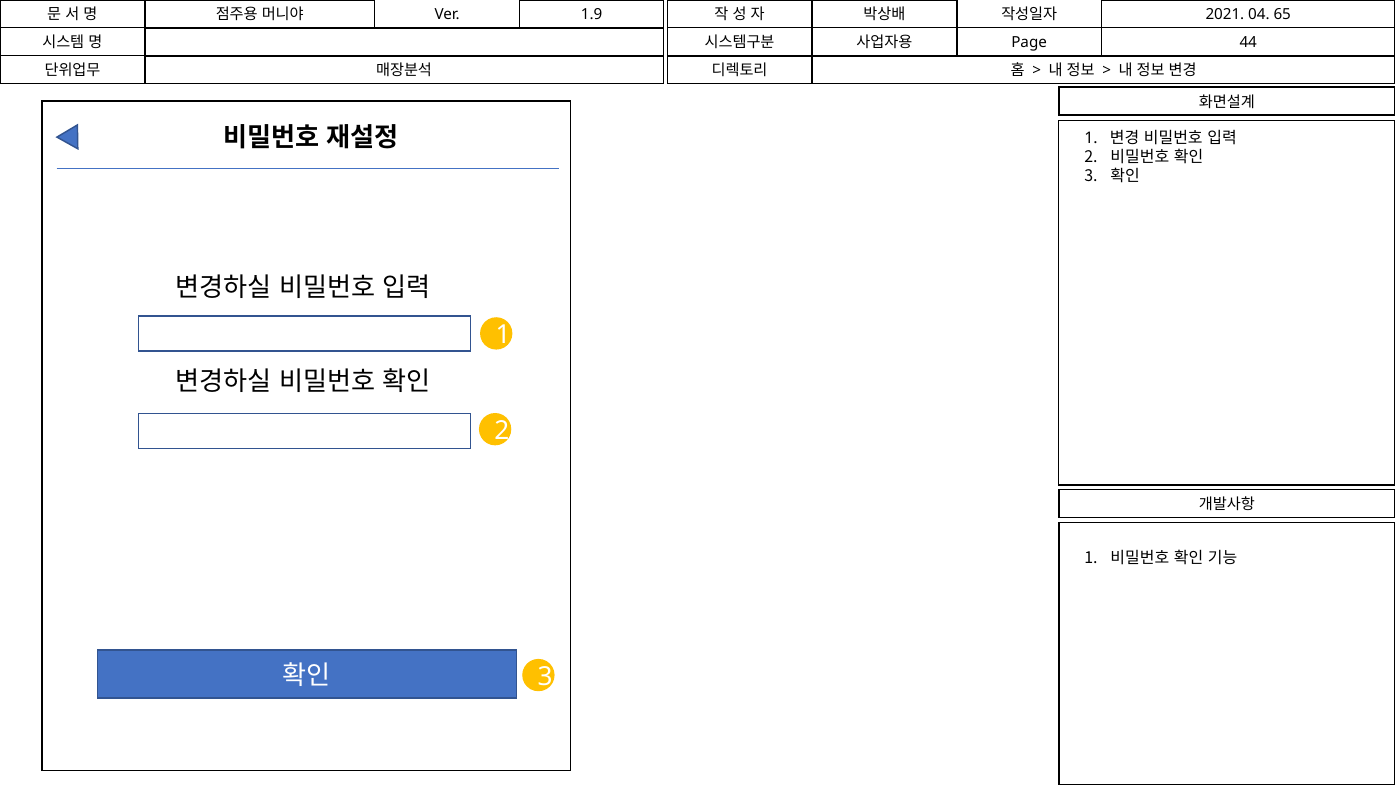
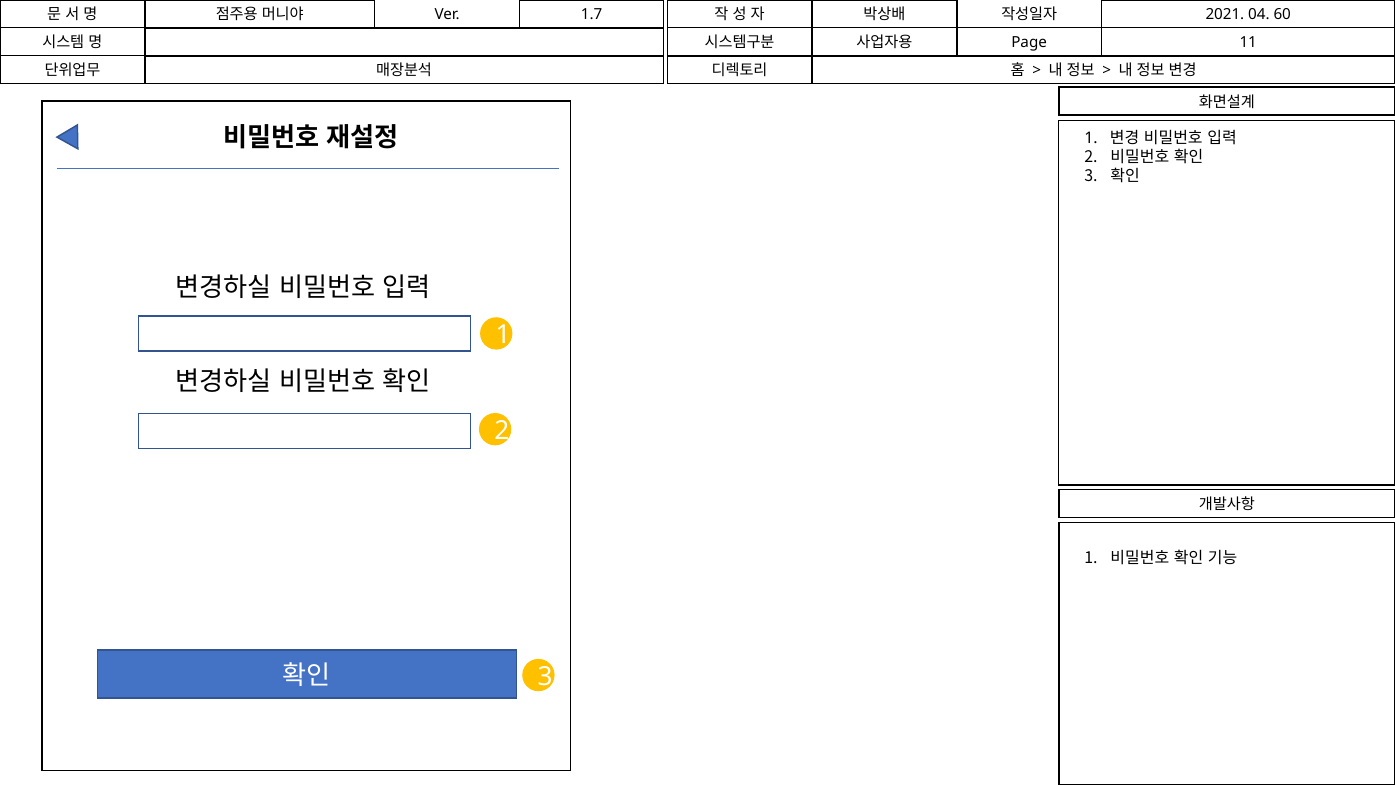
65: 65 -> 60
1.9: 1.9 -> 1.7
44: 44 -> 11
